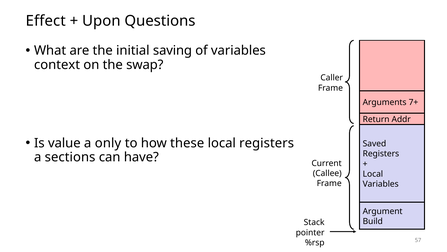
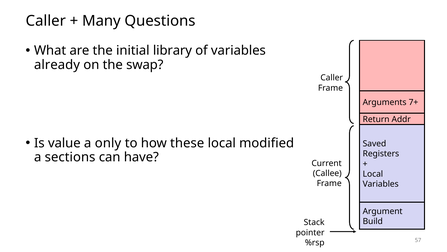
Effect at (46, 21): Effect -> Caller
Upon: Upon -> Many
saving: saving -> library
context: context -> already
local registers: registers -> modified
